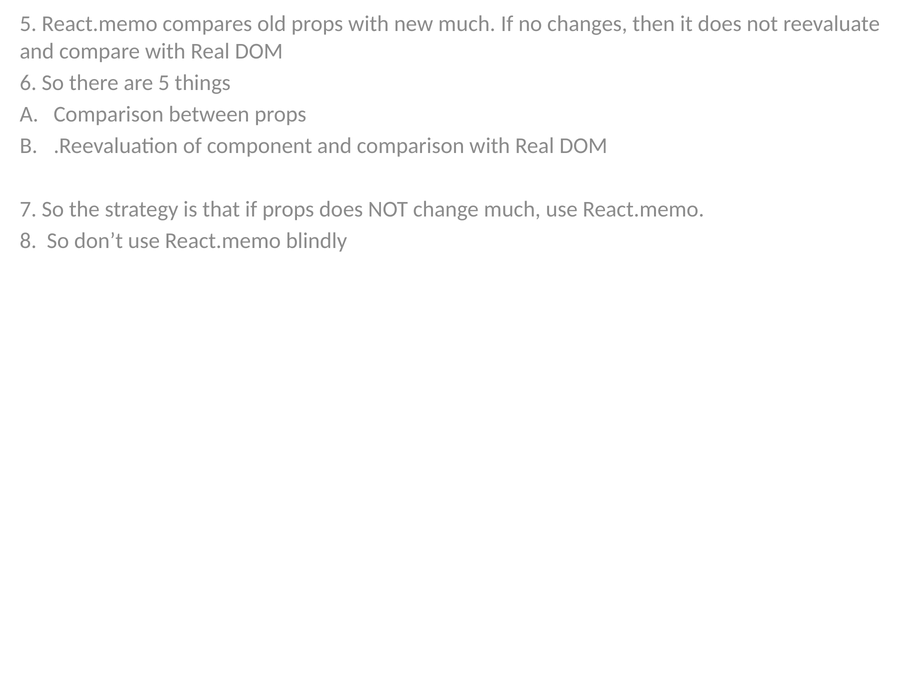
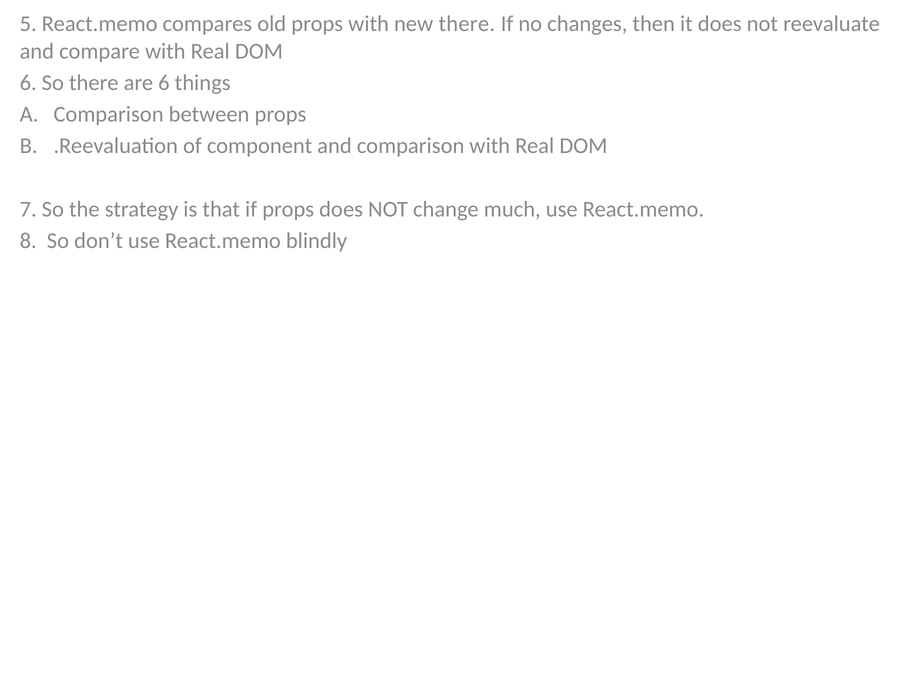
new much: much -> there
are 5: 5 -> 6
